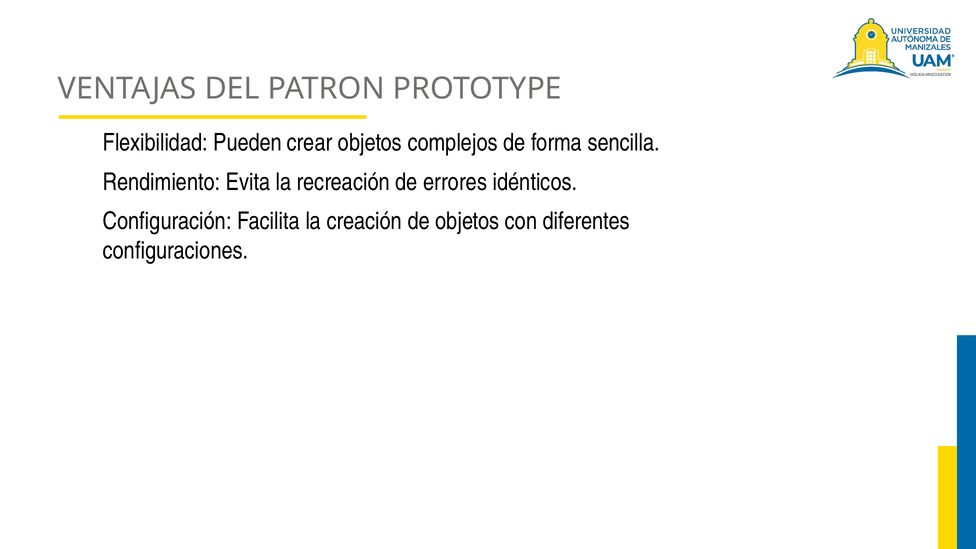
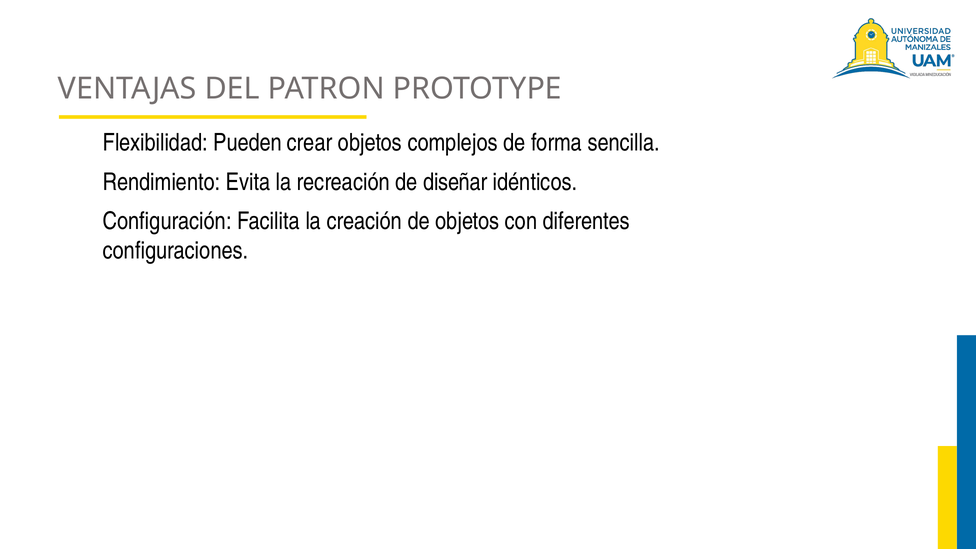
errores: errores -> diseñar
